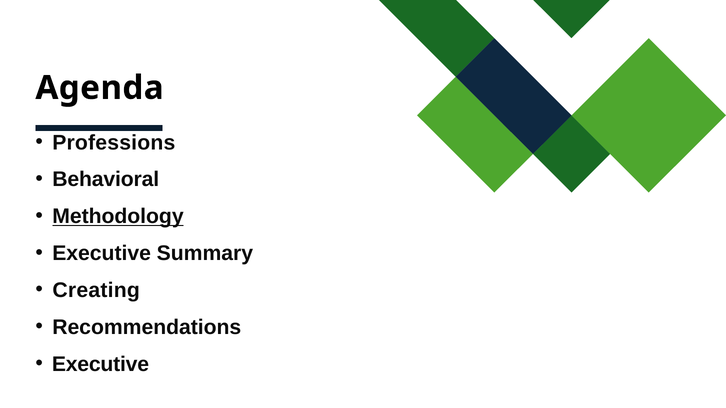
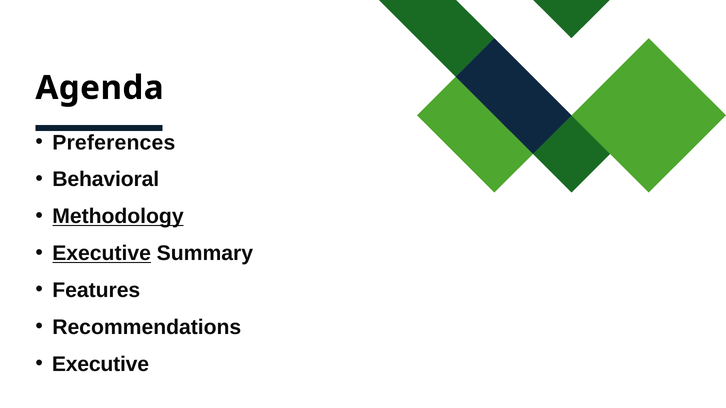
Professions: Professions -> Preferences
Executive at (102, 254) underline: none -> present
Creating: Creating -> Features
